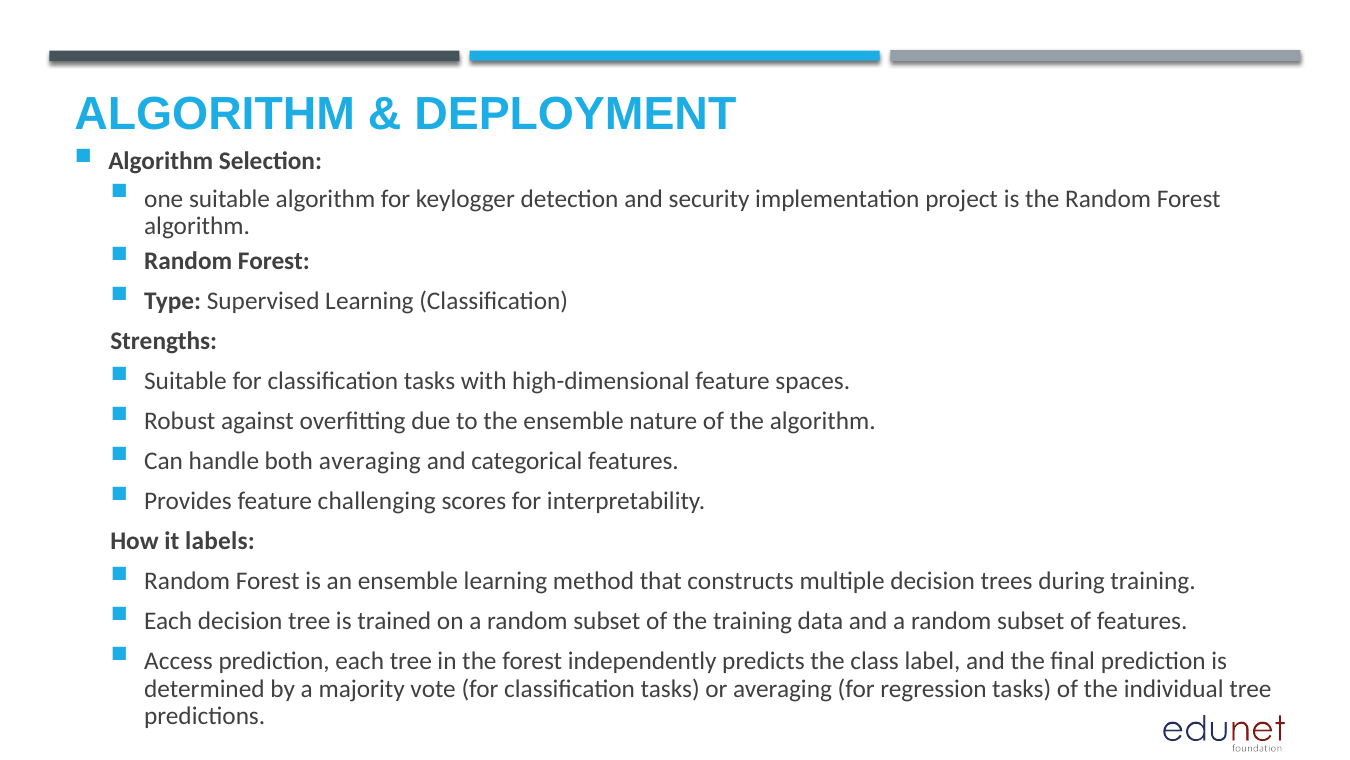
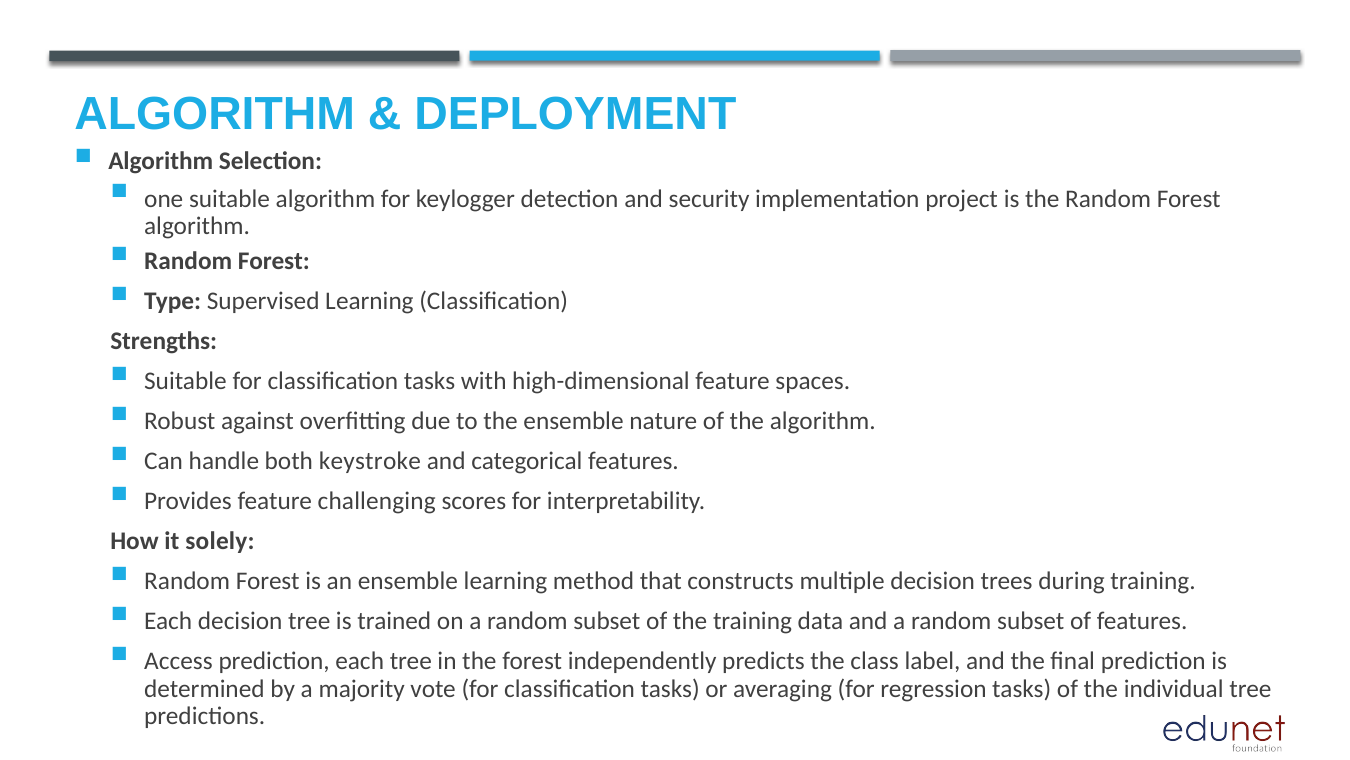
both averaging: averaging -> keystroke
labels: labels -> solely
